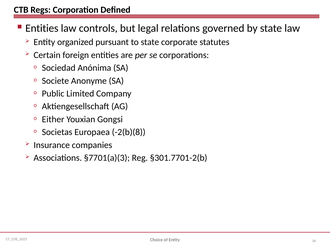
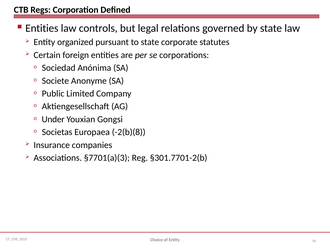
Either: Either -> Under
